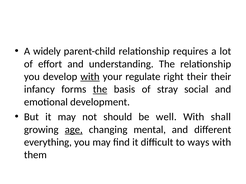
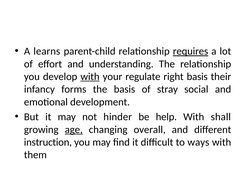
widely: widely -> learns
requires underline: none -> present
right their: their -> basis
the at (100, 90) underline: present -> none
should: should -> hinder
well: well -> help
mental: mental -> overall
everything: everything -> instruction
